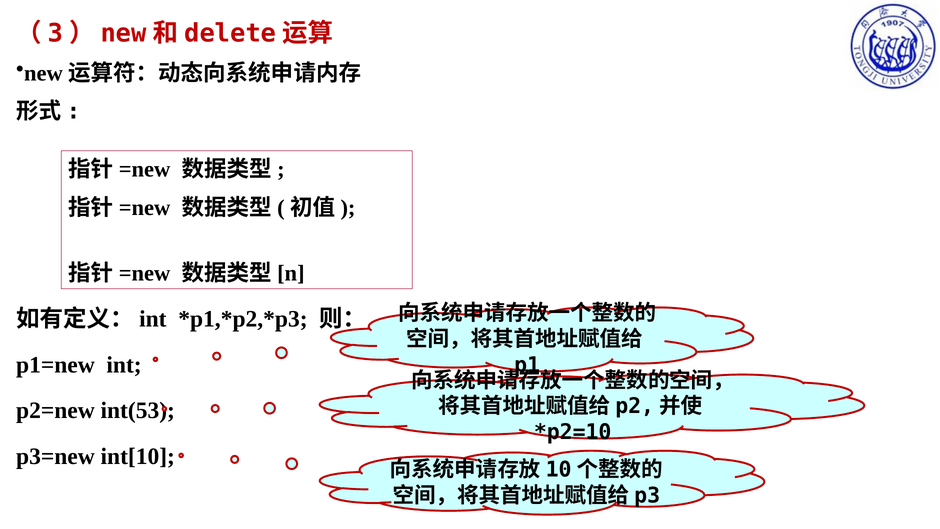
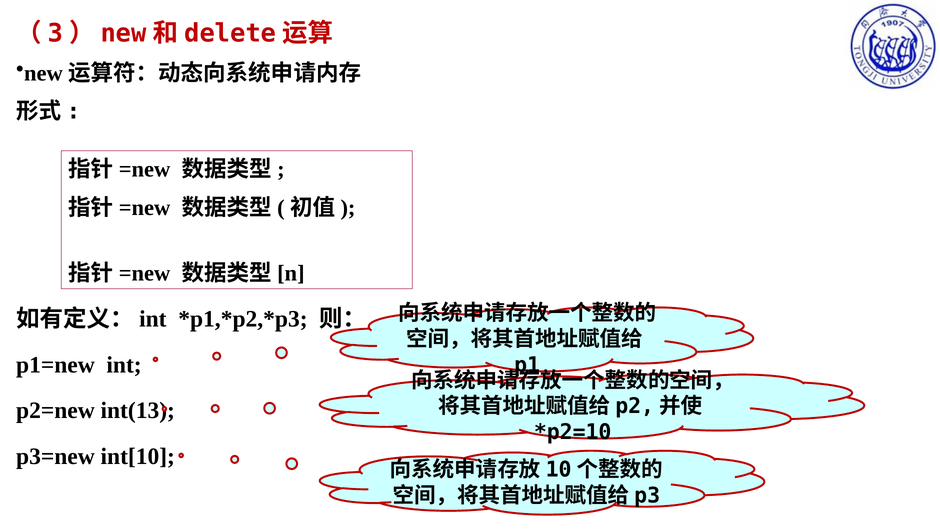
int(53: int(53 -> int(13
